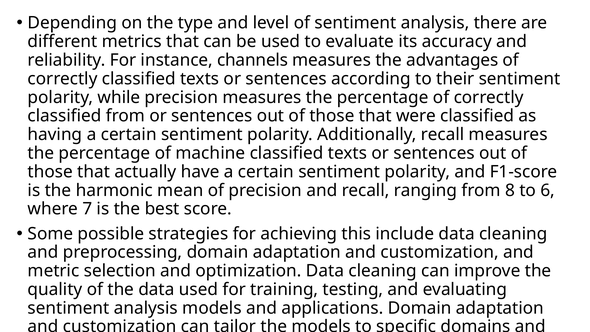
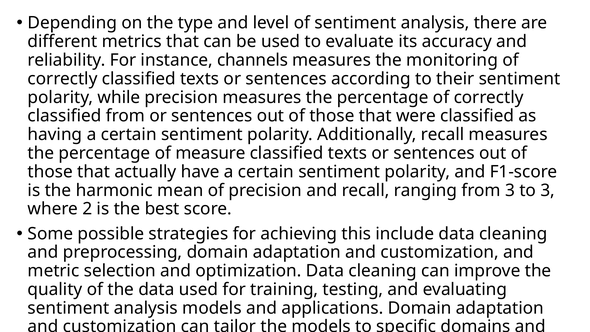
advantages: advantages -> monitoring
machine: machine -> measure
from 8: 8 -> 3
to 6: 6 -> 3
7: 7 -> 2
